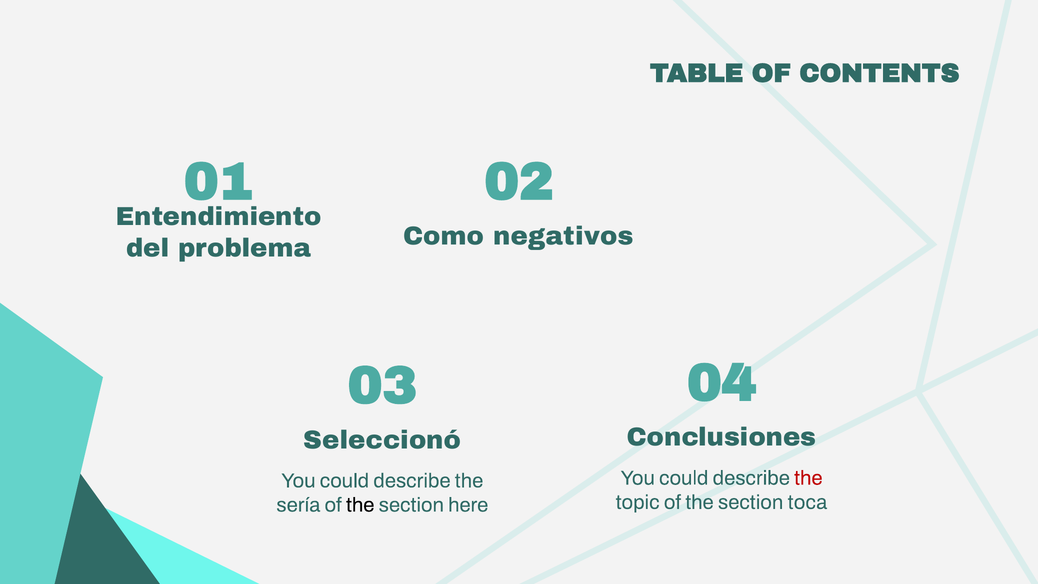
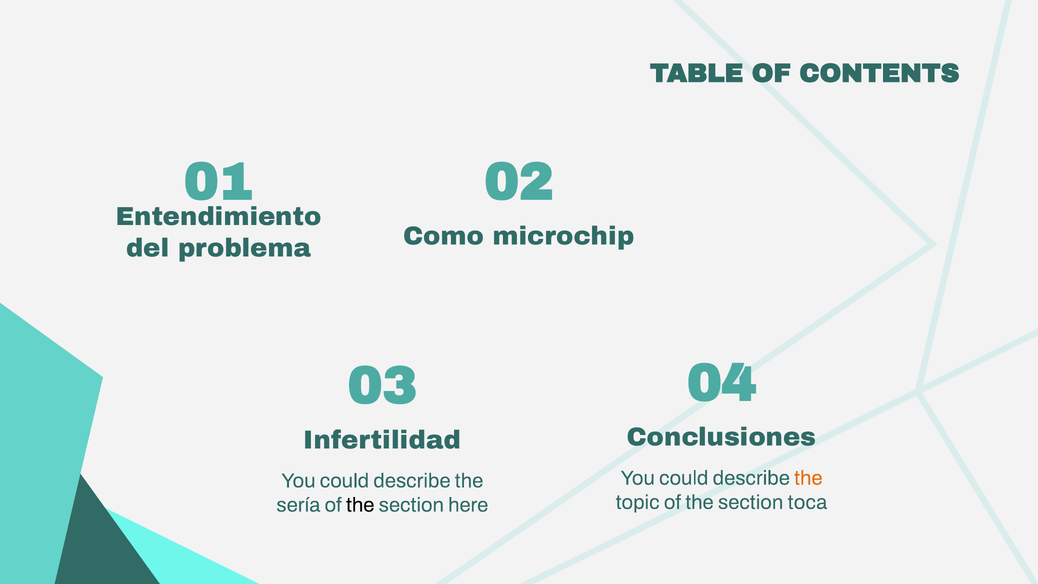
negativos: negativos -> microchip
Seleccionó: Seleccionó -> Infertilidad
the at (808, 478) colour: red -> orange
